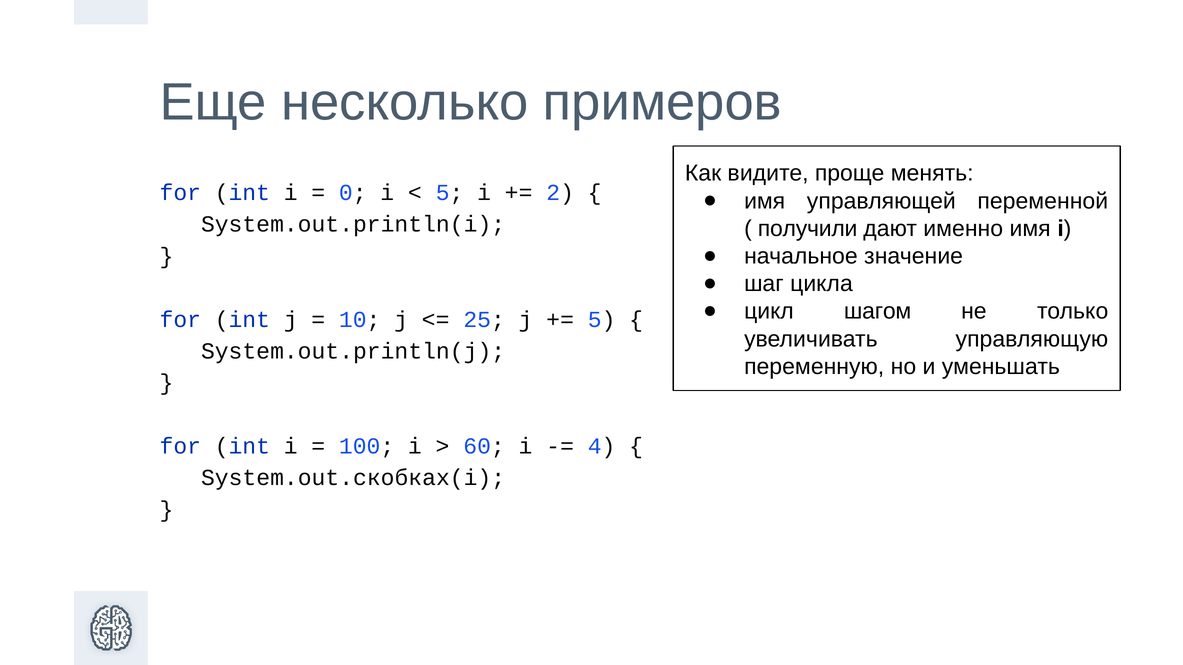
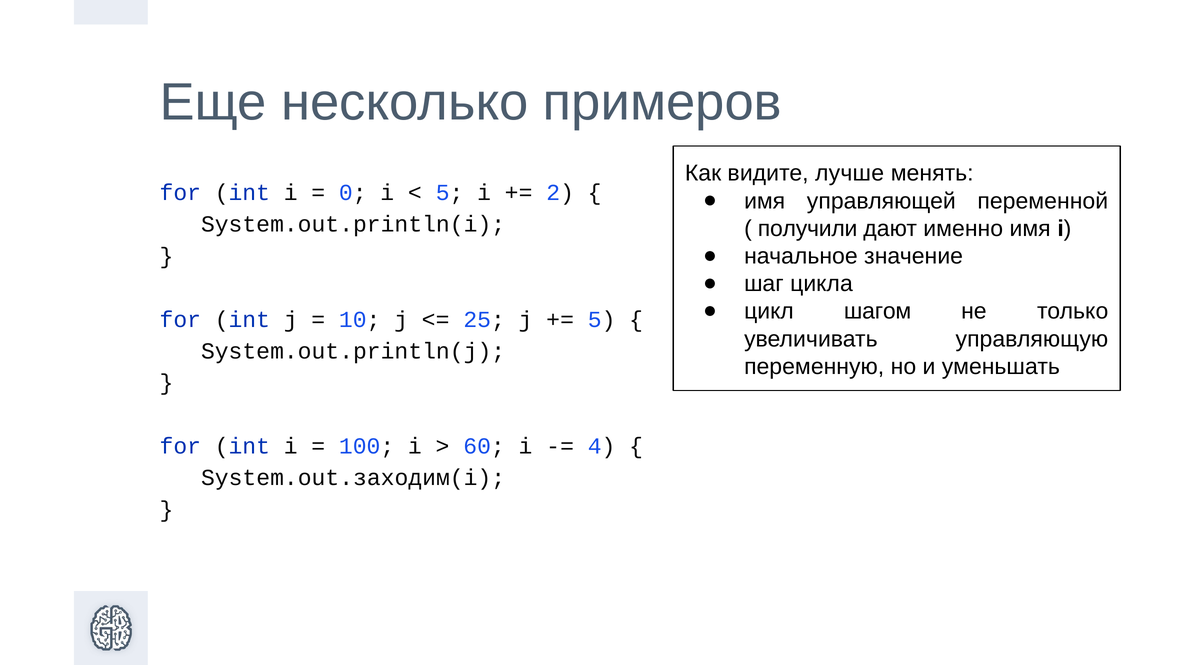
проще: проще -> лучше
System.out.скобках(i: System.out.скобках(i -> System.out.заходим(i
